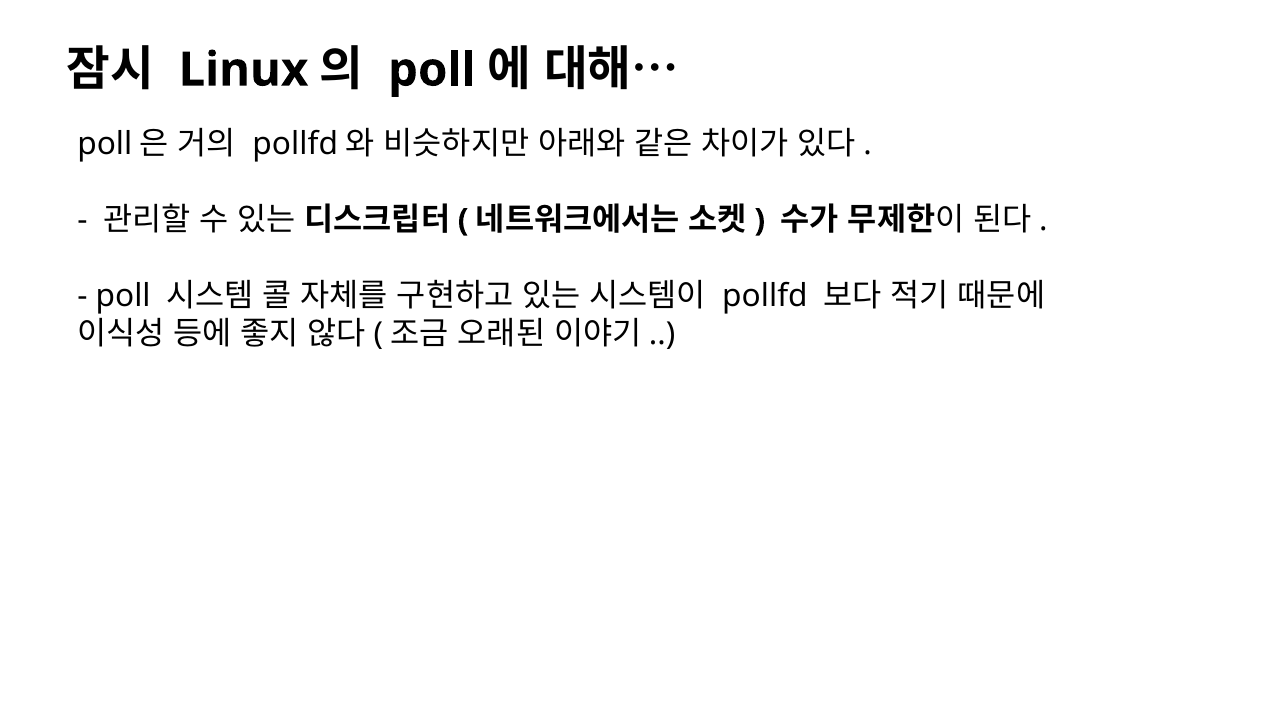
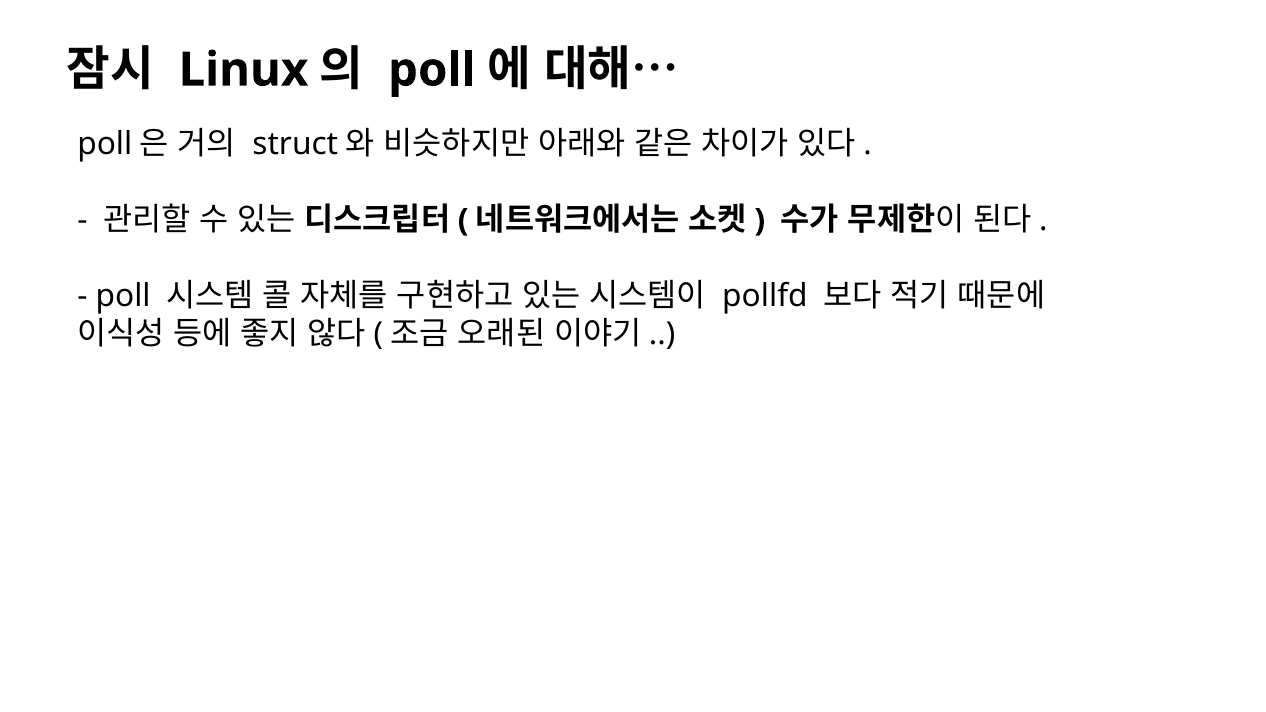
pollfd at (295, 144): pollfd -> struct
